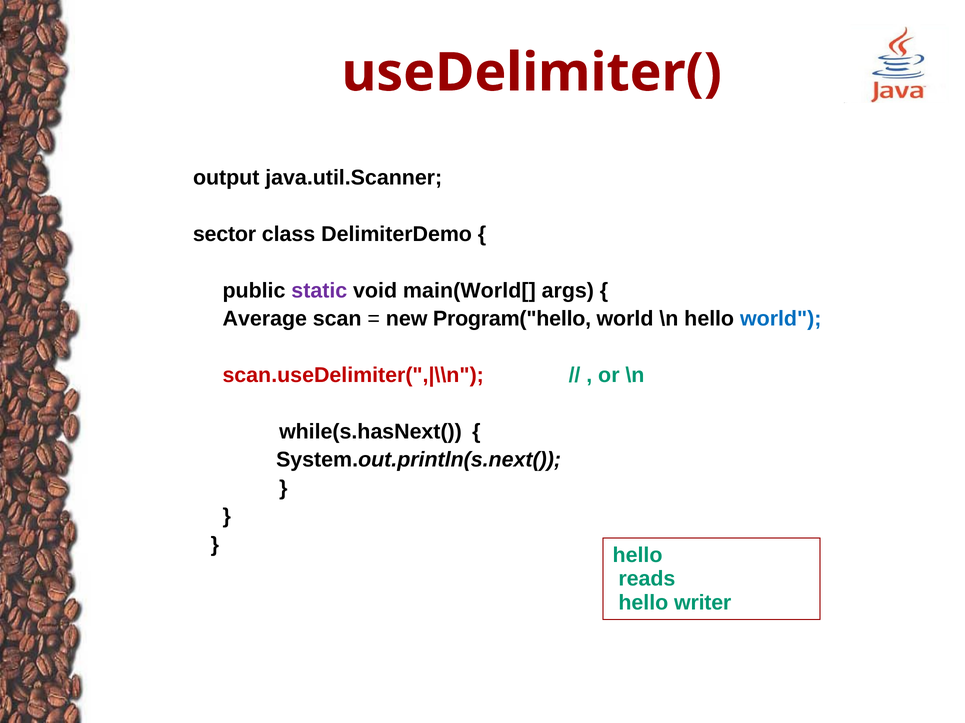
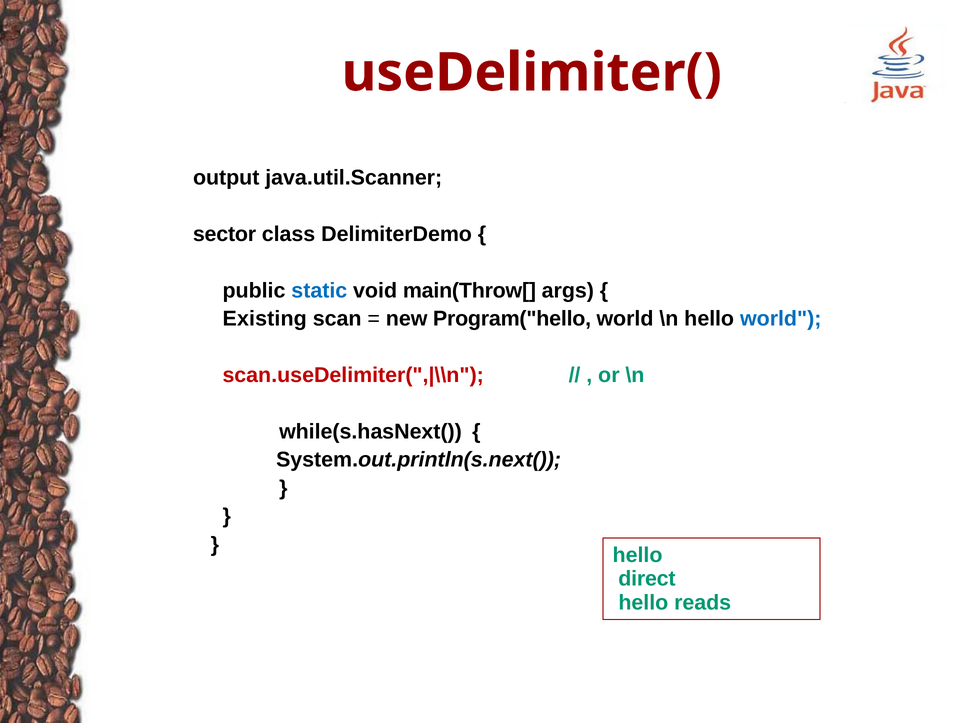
static colour: purple -> blue
main(World[: main(World[ -> main(Throw[
Average: Average -> Existing
reads: reads -> direct
writer: writer -> reads
